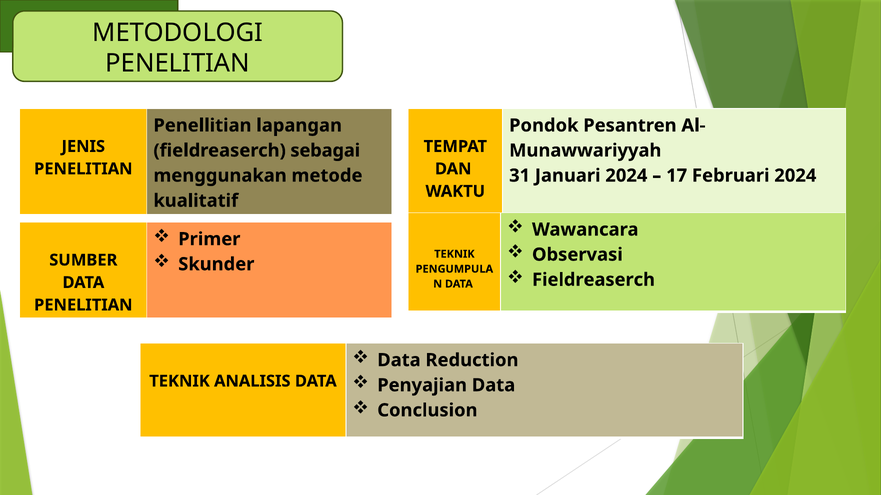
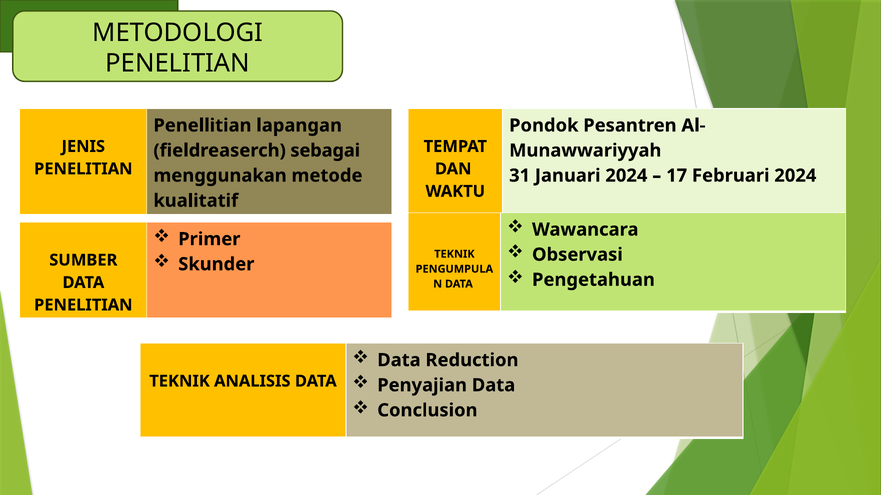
Fieldreaserch at (593, 280): Fieldreaserch -> Pengetahuan
